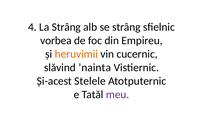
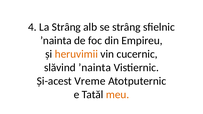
vorbea at (56, 41): vorbea -> ʼnainta
Stelele: Stelele -> Vreme
meu colour: purple -> orange
